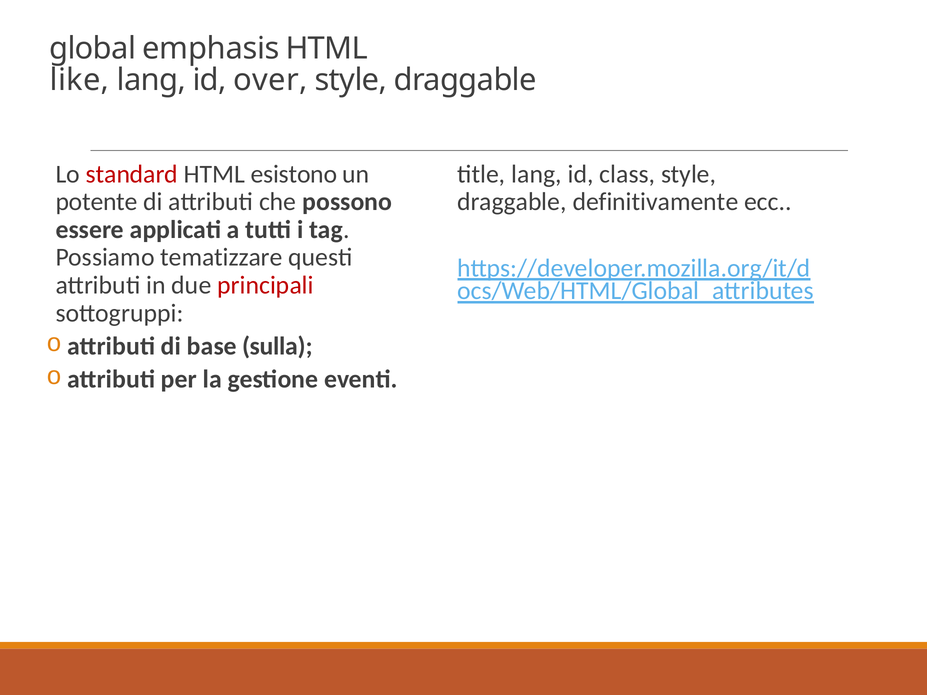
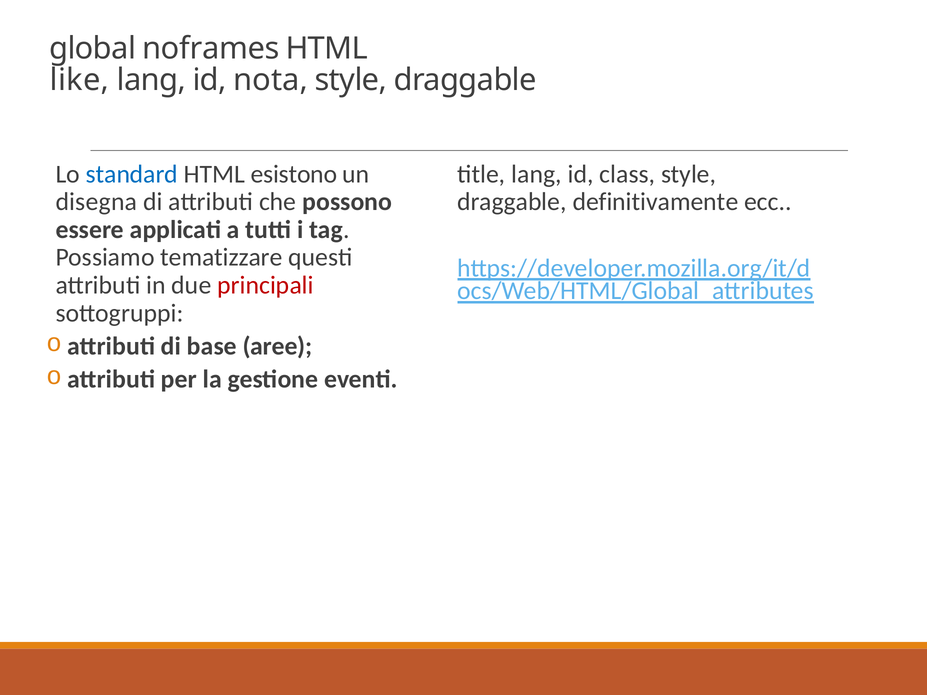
emphasis: emphasis -> noframes
over: over -> nota
standard colour: red -> blue
potente: potente -> disegna
sulla: sulla -> aree
